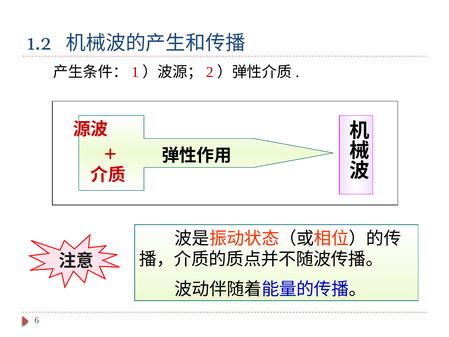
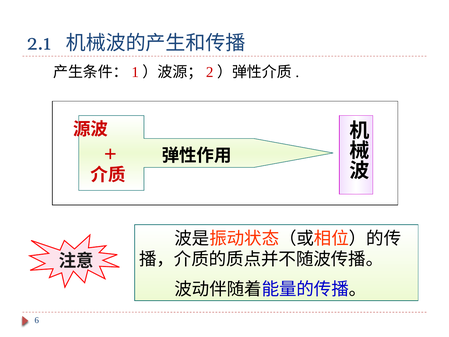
1.2: 1.2 -> 2.1
